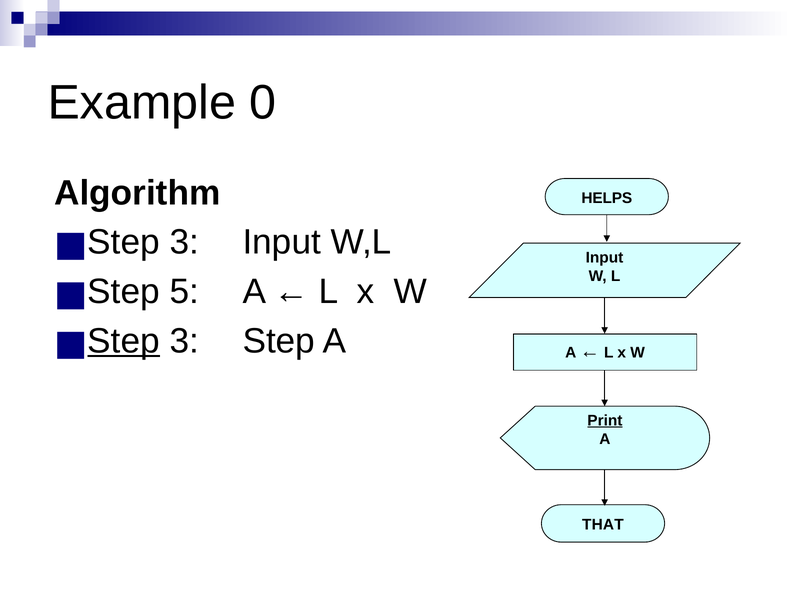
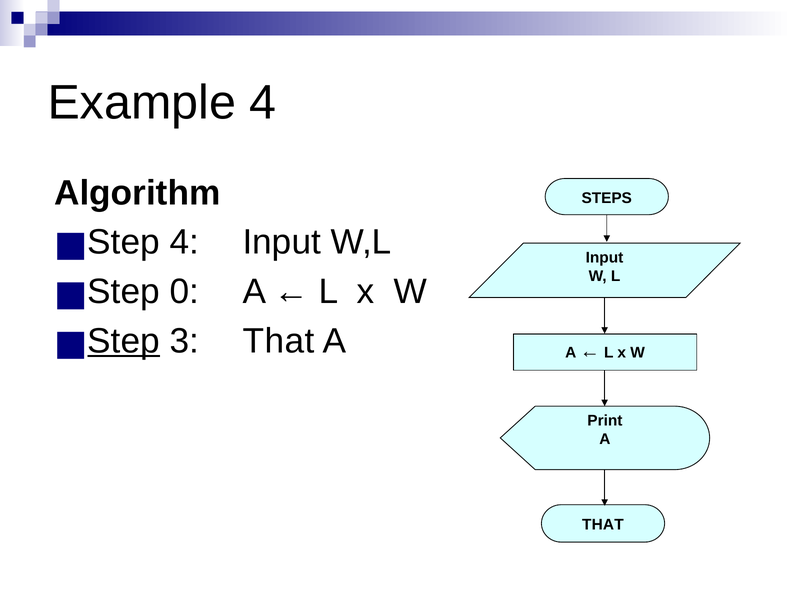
Example 0: 0 -> 4
HELPS: HELPS -> STEPS
3 at (184, 242): 3 -> 4
5: 5 -> 0
3 Step: Step -> That
Print underline: present -> none
